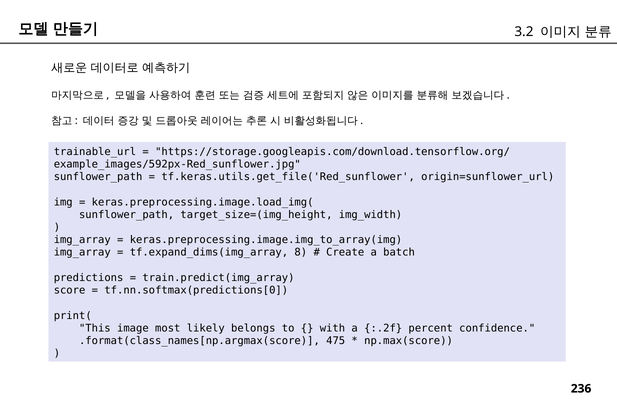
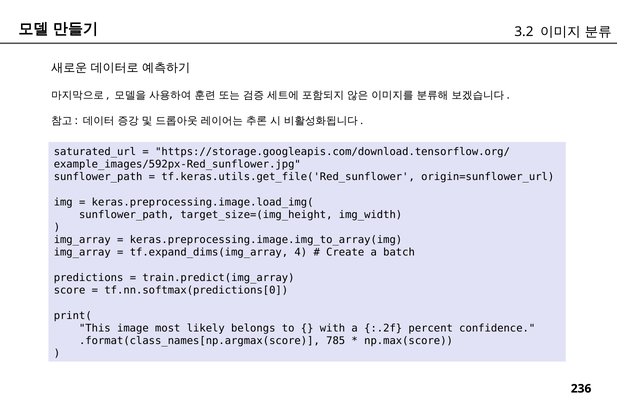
trainable_url: trainable_url -> saturated_url
8: 8 -> 4
475: 475 -> 785
